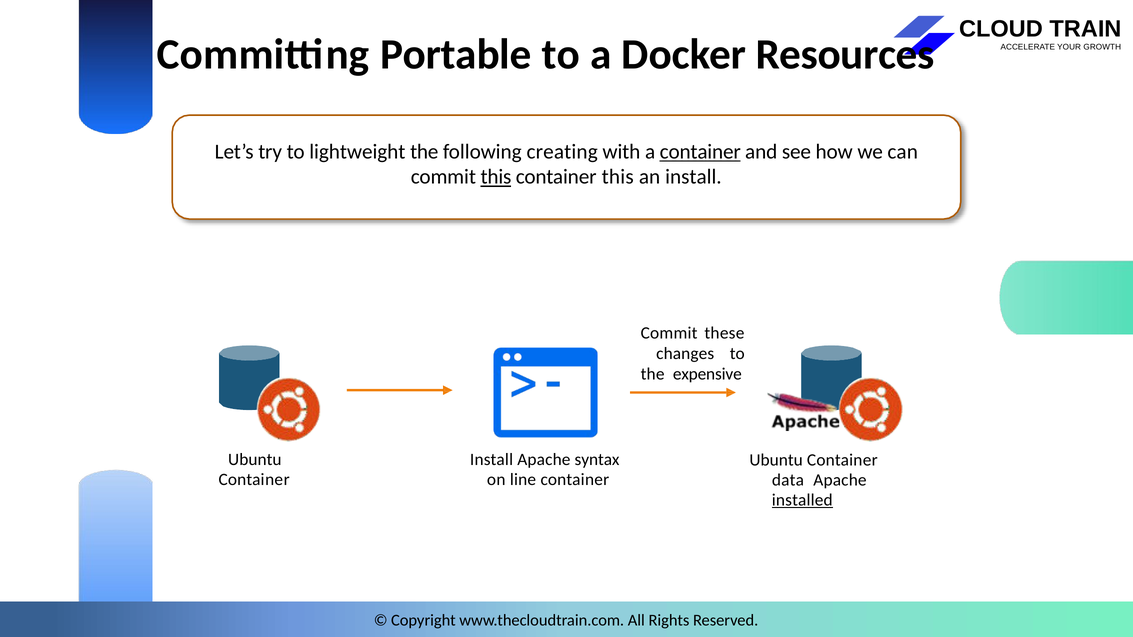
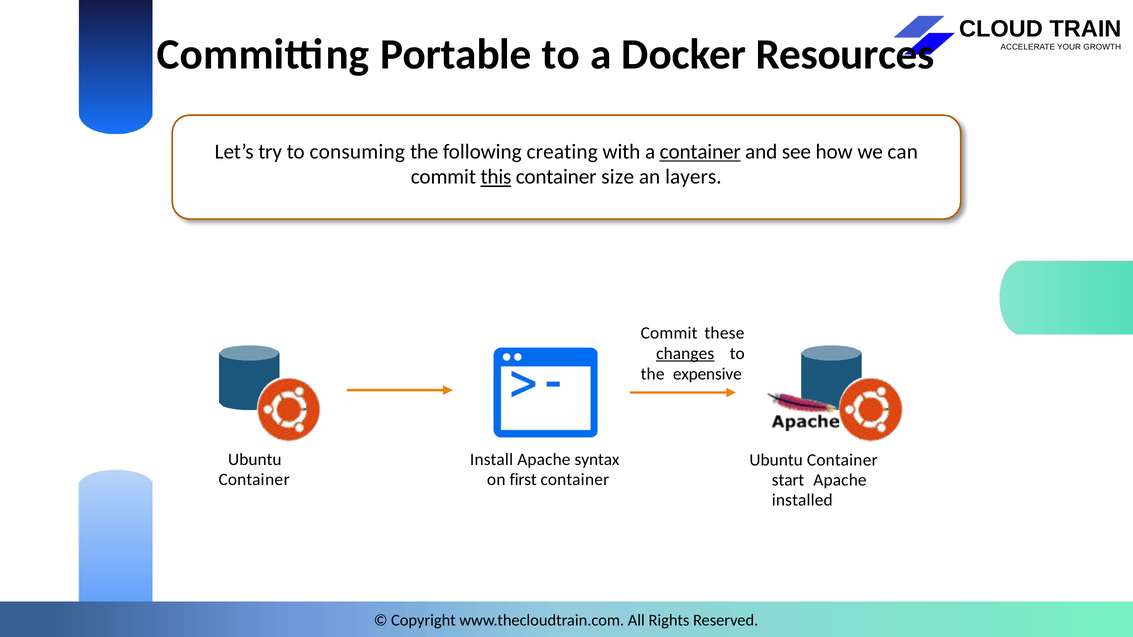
lightweight: lightweight -> consuming
container this: this -> size
an install: install -> layers
changes underline: none -> present
line: line -> first
data: data -> start
installed underline: present -> none
